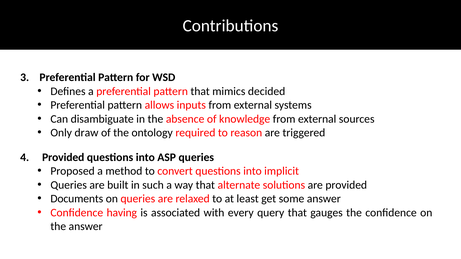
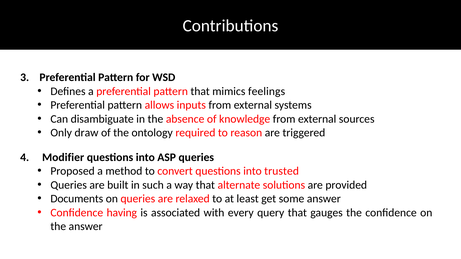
decided: decided -> feelings
4 Provided: Provided -> Modifier
implicit: implicit -> trusted
